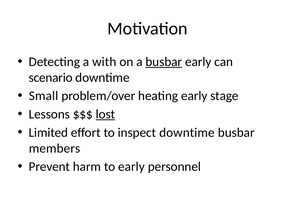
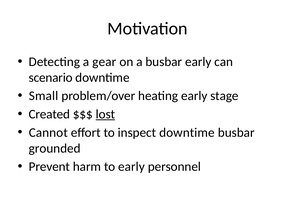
with: with -> gear
busbar at (164, 62) underline: present -> none
Lessons: Lessons -> Created
Limited: Limited -> Cannot
members: members -> grounded
